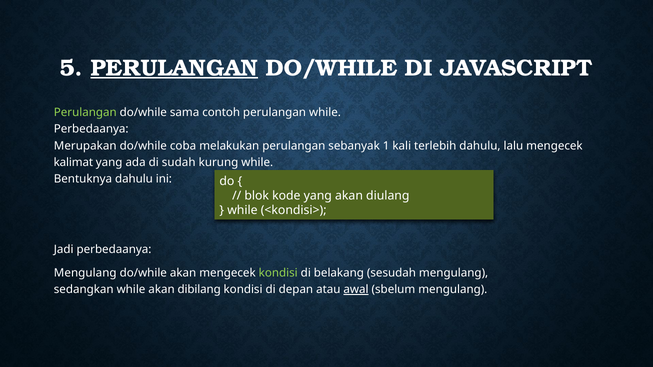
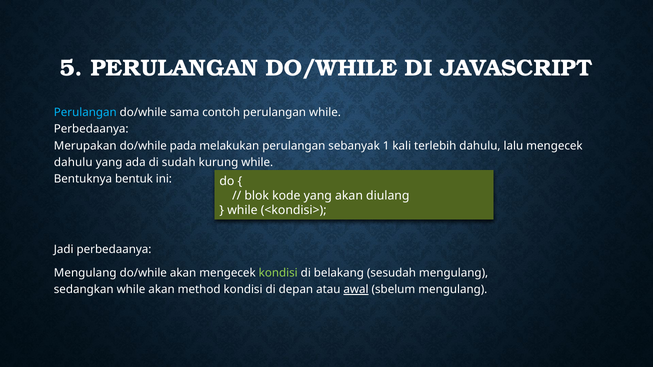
PERULANGAN at (174, 68) underline: present -> none
Perulangan at (85, 113) colour: light green -> light blue
coba: coba -> pada
kalimat at (73, 163): kalimat -> dahulu
Bentuknya dahulu: dahulu -> bentuk
dibilang: dibilang -> method
